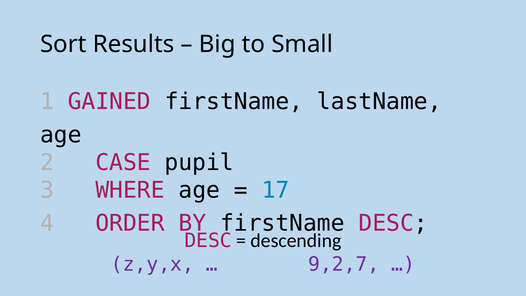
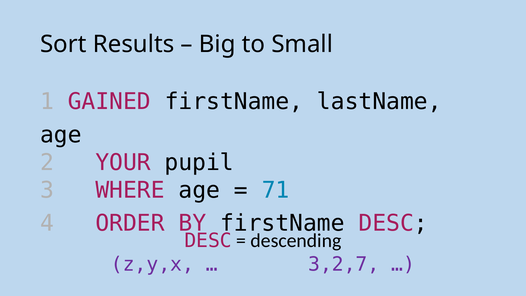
CASE: CASE -> YOUR
17: 17 -> 71
9,2,7: 9,2,7 -> 3,2,7
